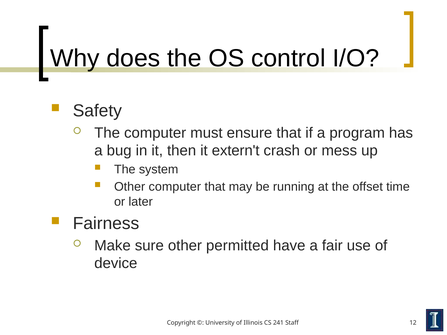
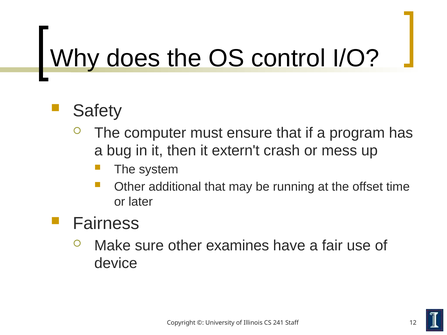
Other computer: computer -> additional
permitted: permitted -> examines
